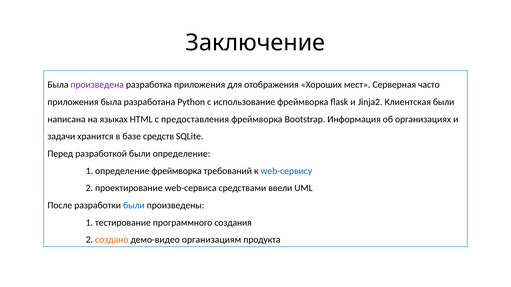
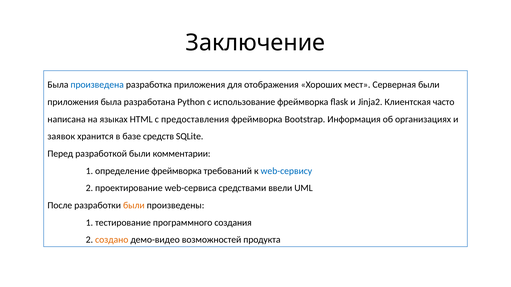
произведена colour: purple -> blue
Серверная часто: часто -> были
Клиентская были: были -> часто
задачи: задачи -> заявок
были определение: определение -> комментарии
были at (134, 206) colour: blue -> orange
организациям: организациям -> возможностей
